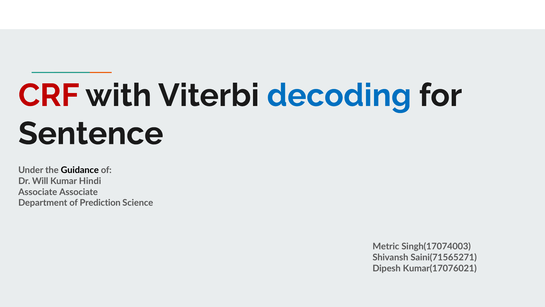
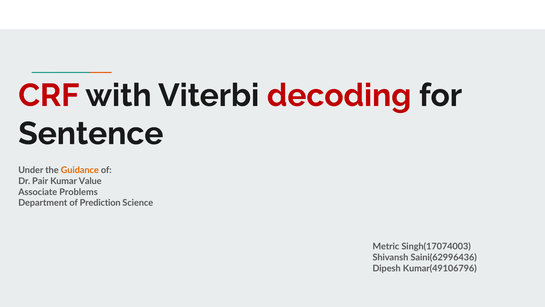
decoding colour: blue -> red
Guidance colour: black -> orange
Will: Will -> Pair
Hindi: Hindi -> Value
Associate Associate: Associate -> Problems
Saini(71565271: Saini(71565271 -> Saini(62996436
Kumar(17076021: Kumar(17076021 -> Kumar(49106796
